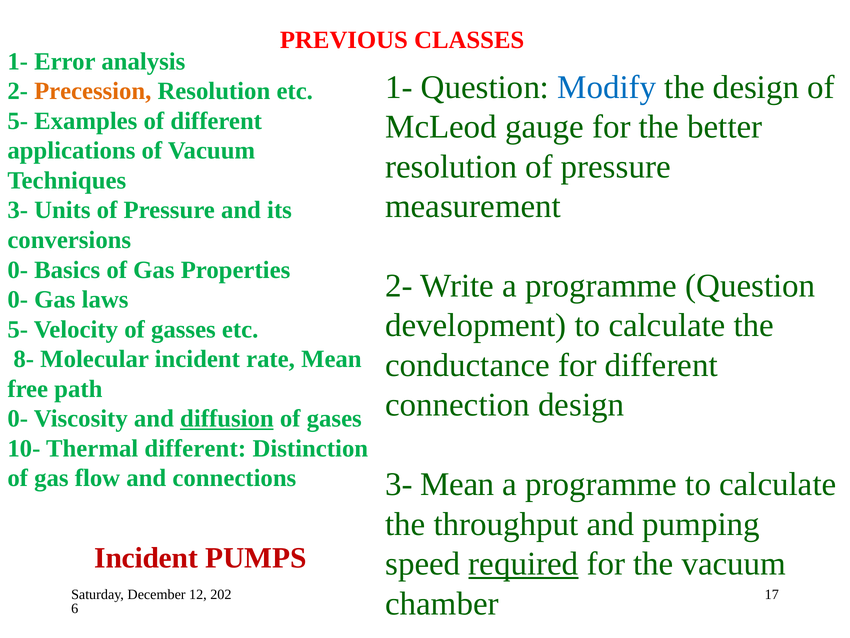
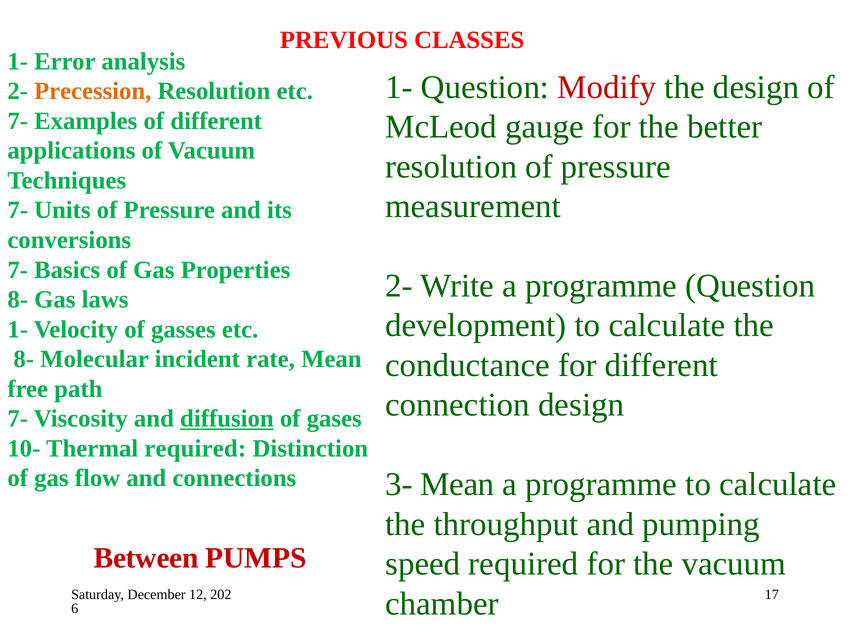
Modify colour: blue -> red
5- at (18, 121): 5- -> 7-
3- at (18, 210): 3- -> 7-
0- at (18, 270): 0- -> 7-
0- at (18, 299): 0- -> 8-
5- at (18, 329): 5- -> 1-
0- at (18, 418): 0- -> 7-
Thermal different: different -> required
Incident at (146, 558): Incident -> Between
required at (523, 563) underline: present -> none
